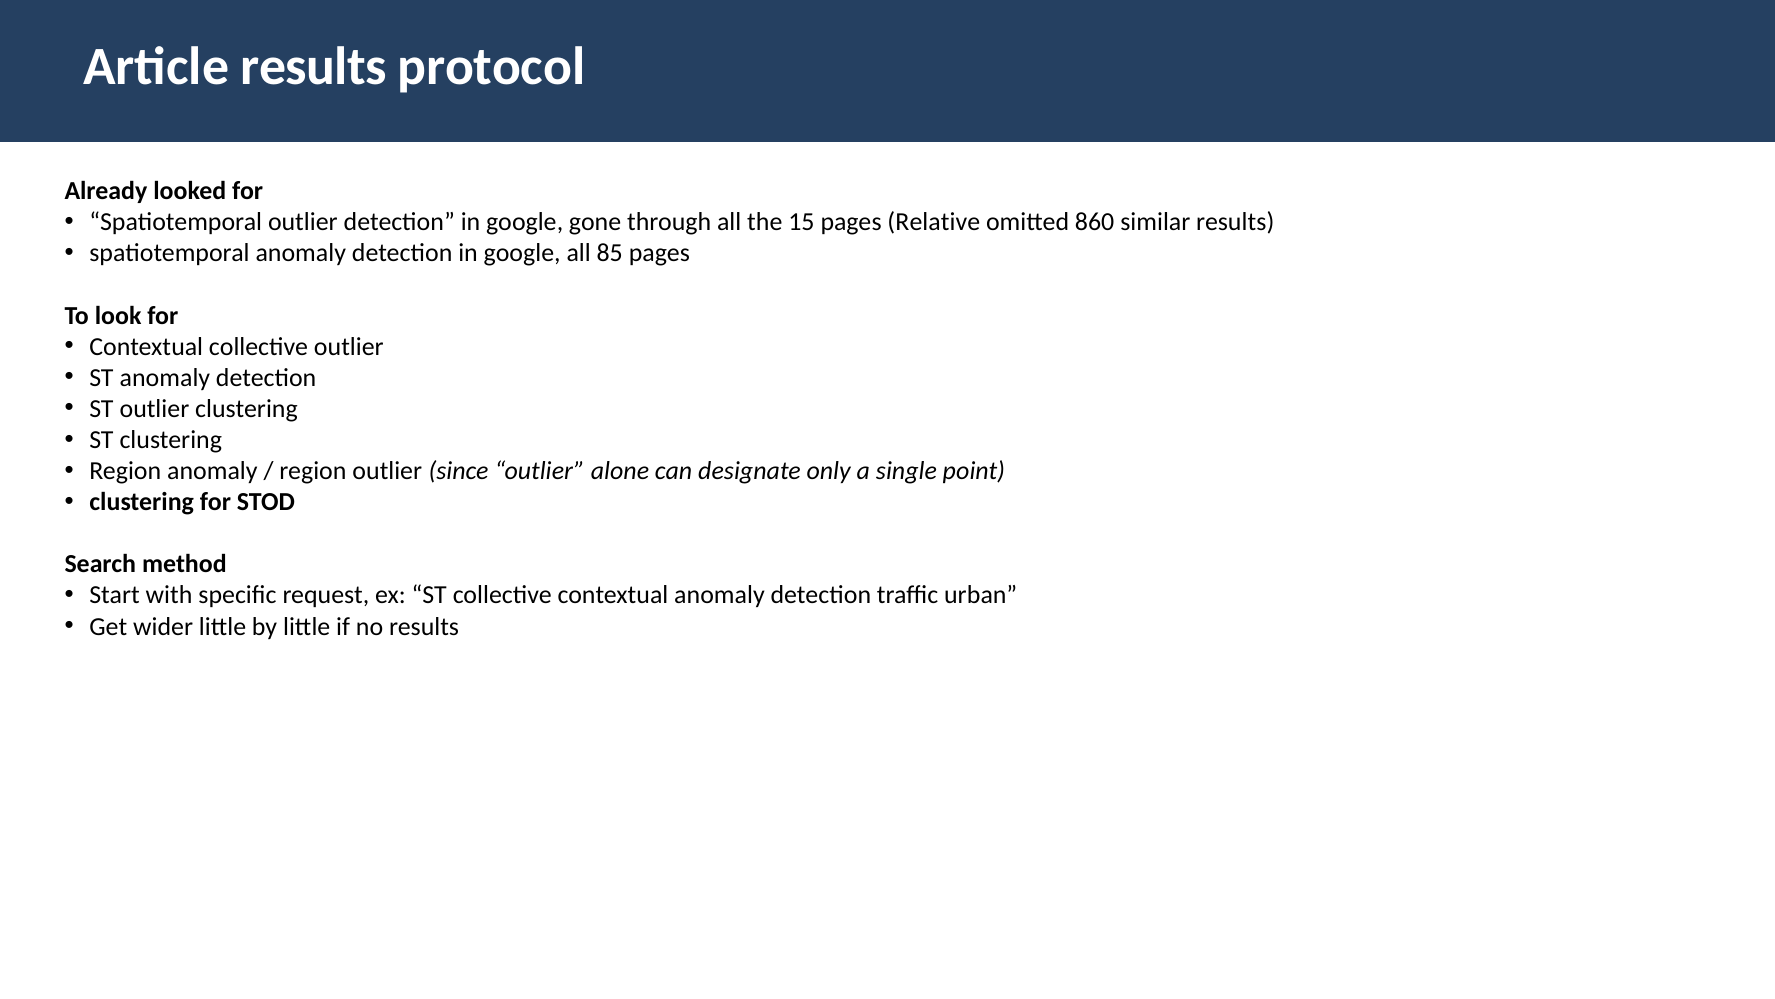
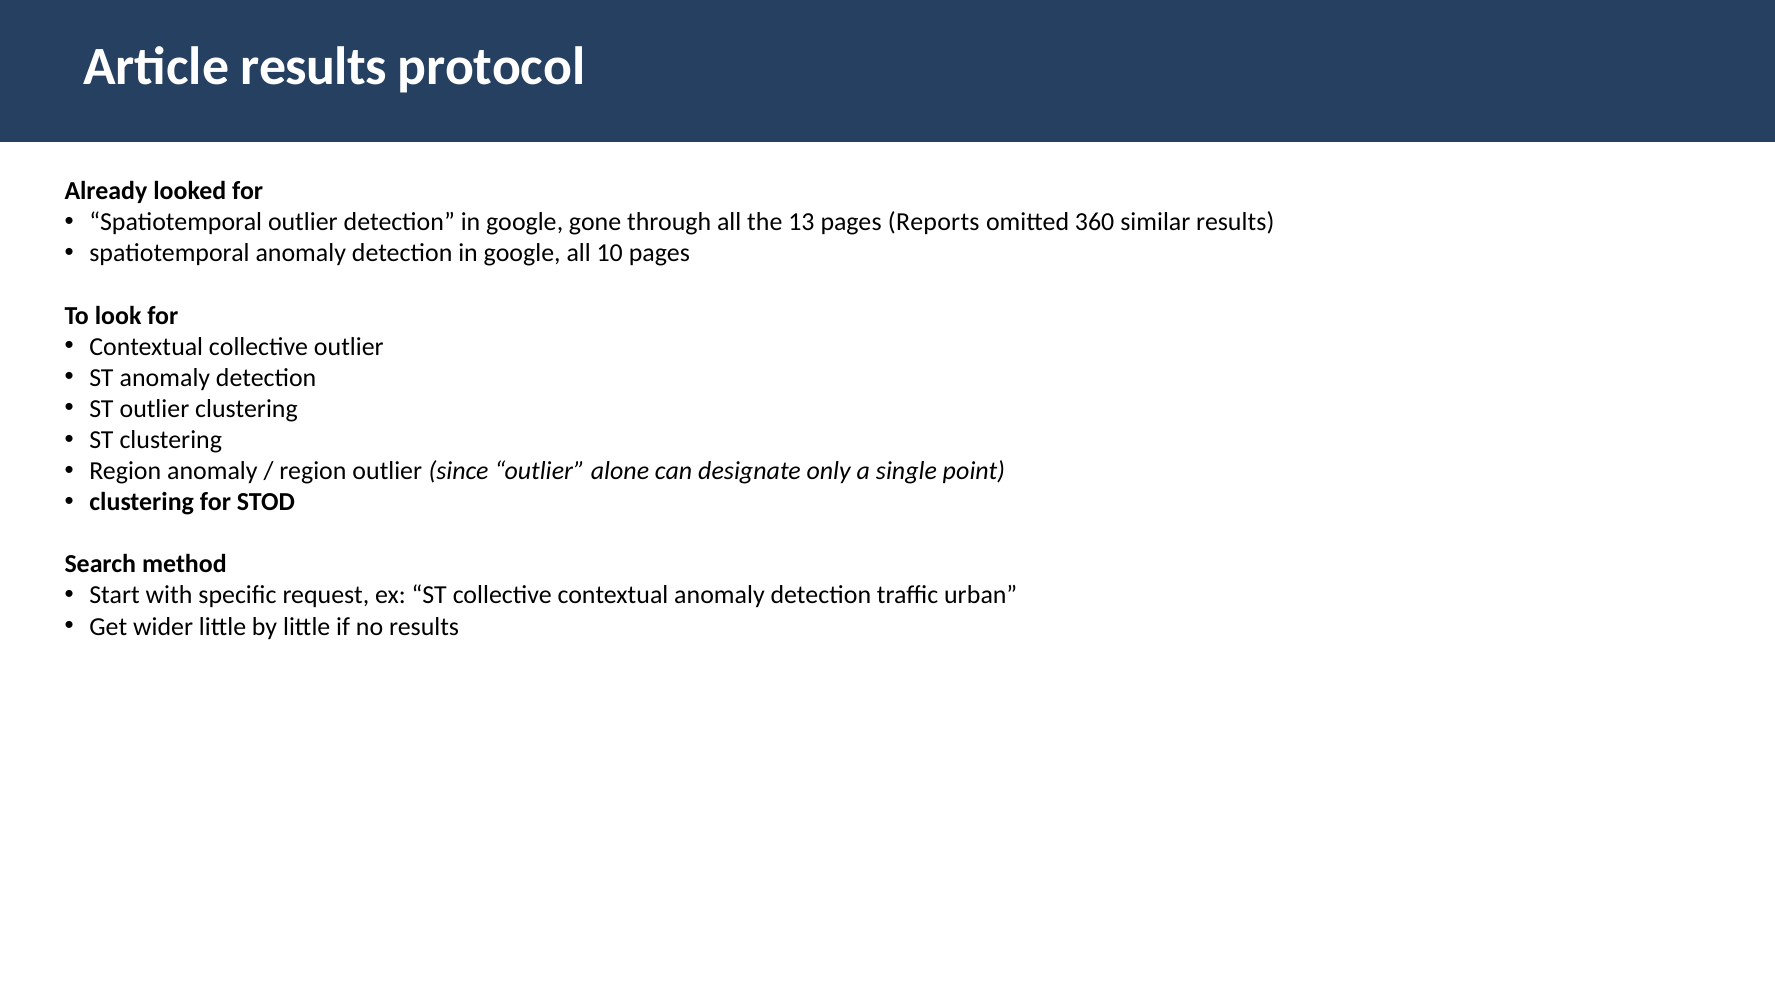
15: 15 -> 13
Relative: Relative -> Reports
860: 860 -> 360
85: 85 -> 10
